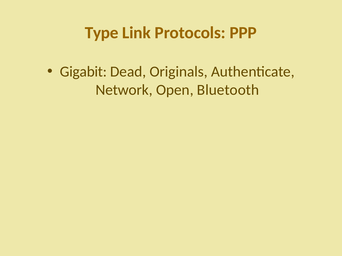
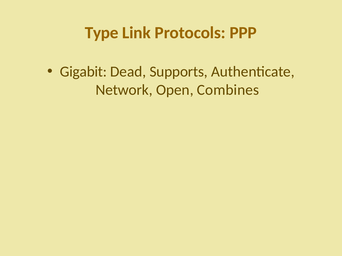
Originals: Originals -> Supports
Bluetooth: Bluetooth -> Combines
